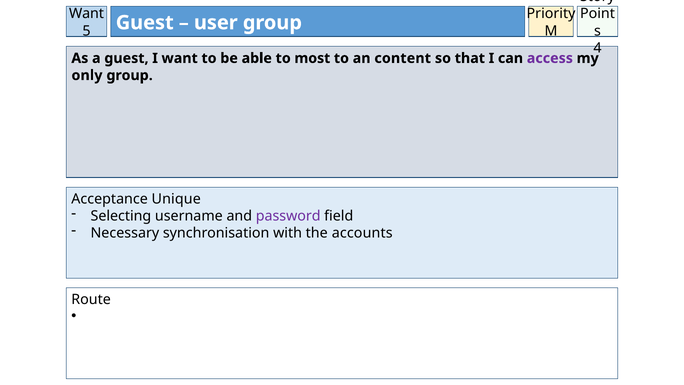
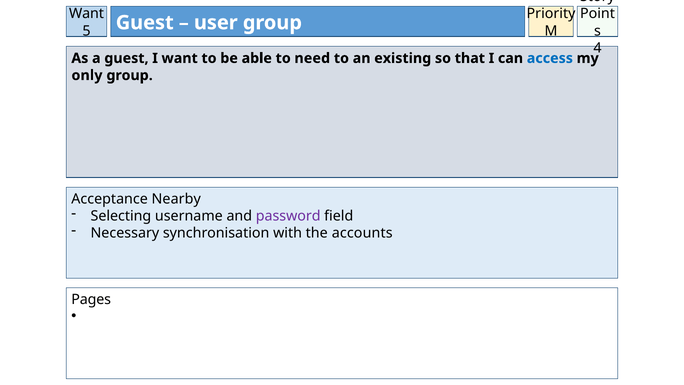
most: most -> need
content: content -> existing
access colour: purple -> blue
Unique: Unique -> Nearby
Route: Route -> Pages
